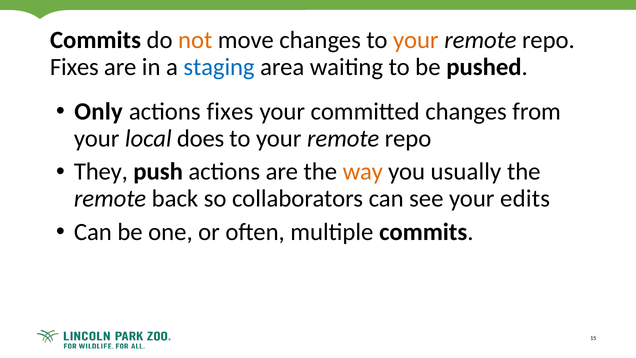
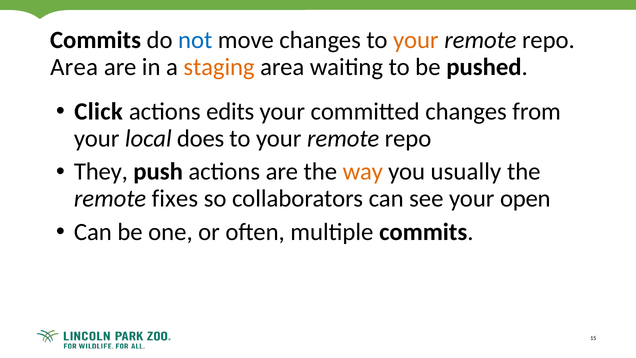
not colour: orange -> blue
Fixes at (74, 67): Fixes -> Area
staging colour: blue -> orange
Only: Only -> Click
actions fixes: fixes -> edits
back: back -> fixes
edits: edits -> open
